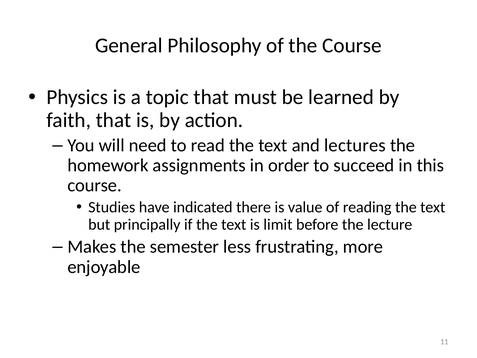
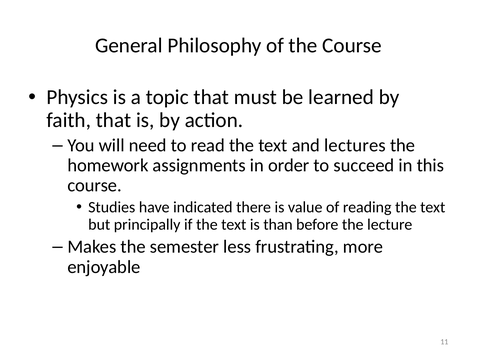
limit: limit -> than
